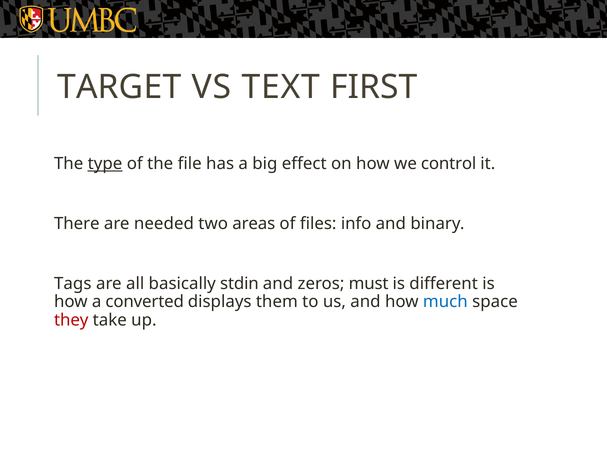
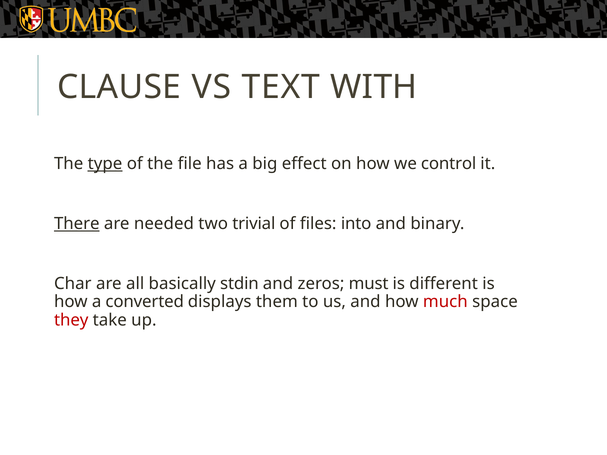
TARGET: TARGET -> CLAUSE
FIRST: FIRST -> WITH
There underline: none -> present
areas: areas -> trivial
info: info -> into
Tags: Tags -> Char
much colour: blue -> red
